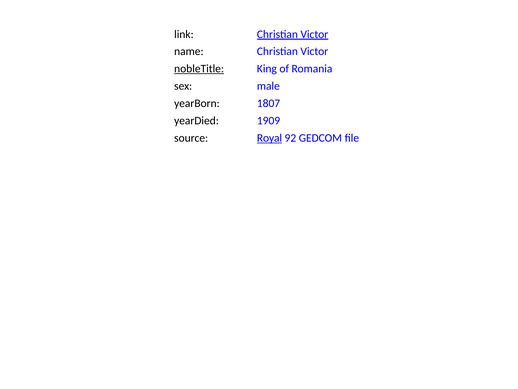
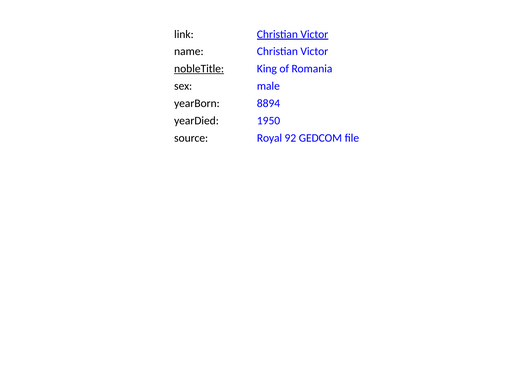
1807: 1807 -> 8894
1909: 1909 -> 1950
Royal underline: present -> none
